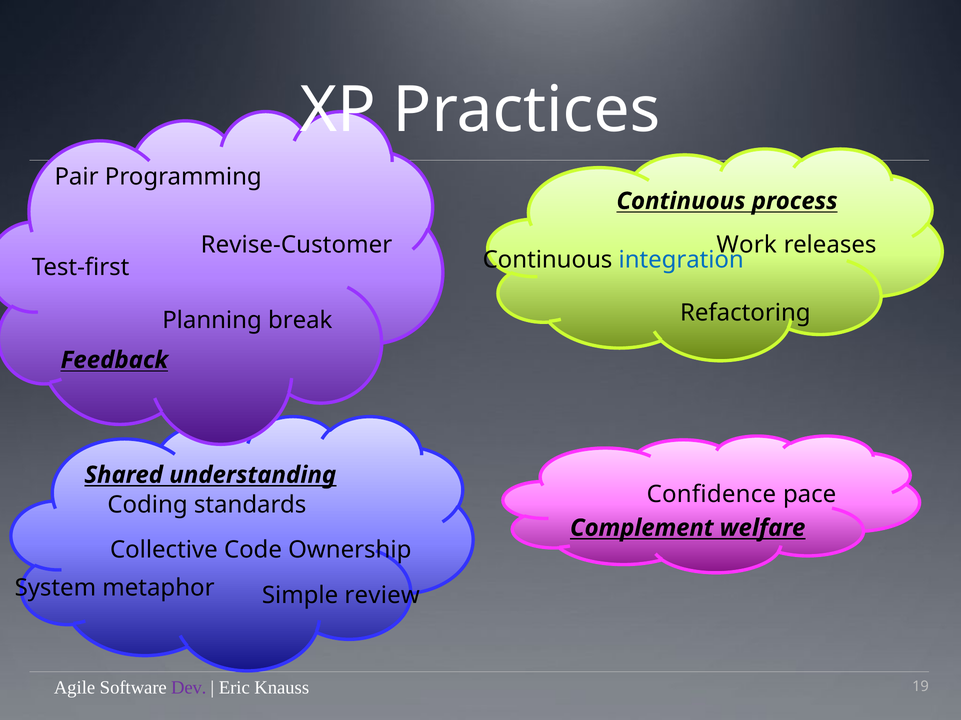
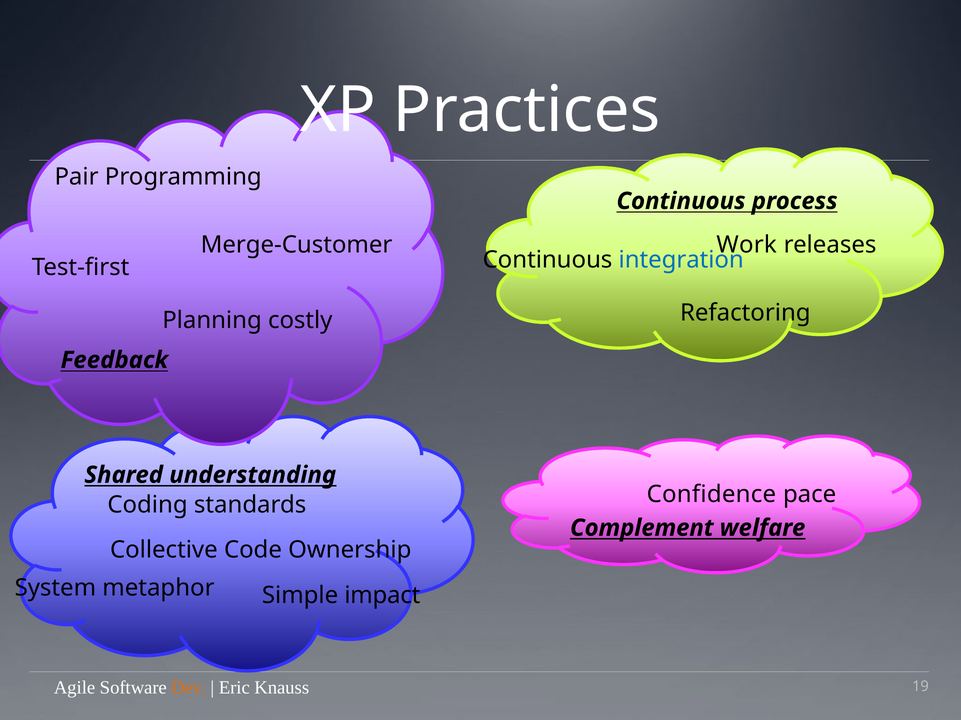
Revise-Customer: Revise-Customer -> Merge-Customer
break: break -> costly
review: review -> impact
Dev colour: purple -> orange
